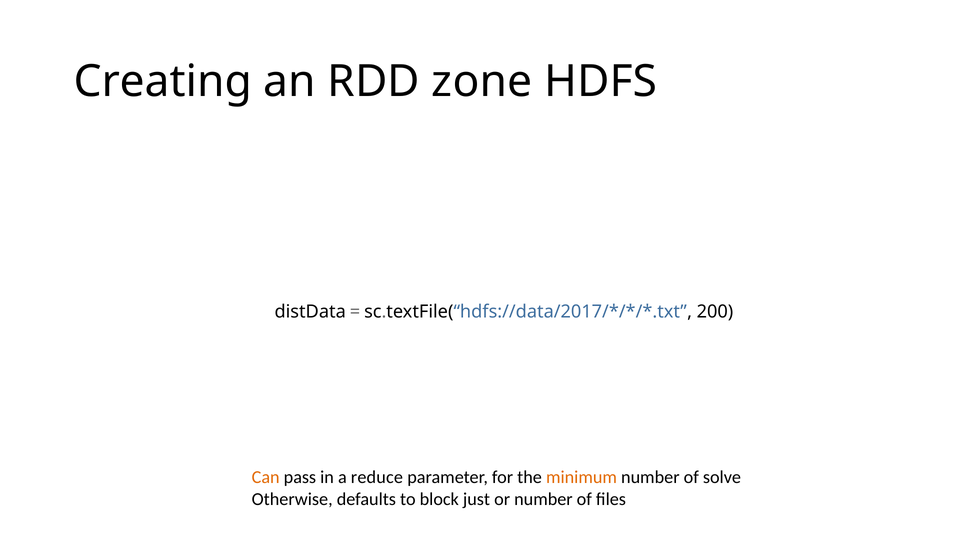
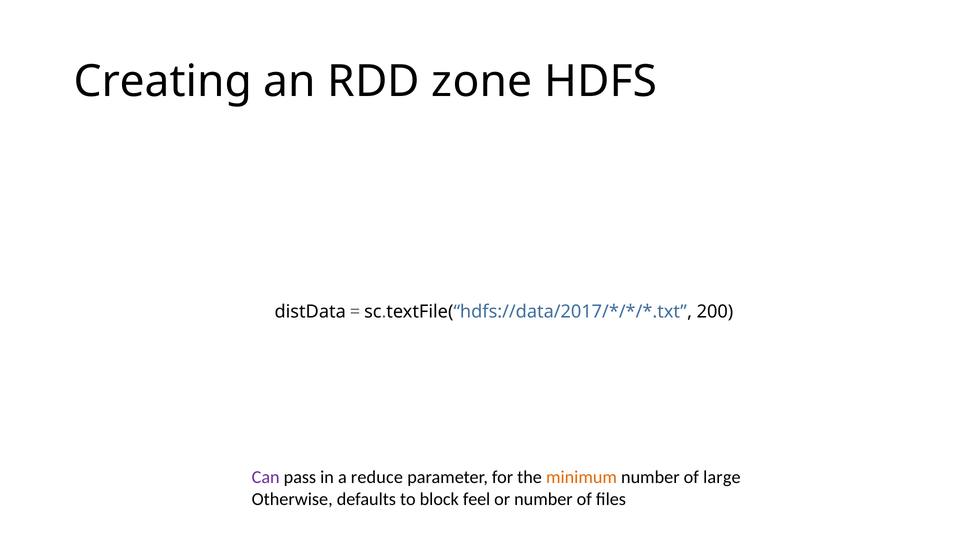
Can colour: orange -> purple
solve: solve -> large
just: just -> feel
